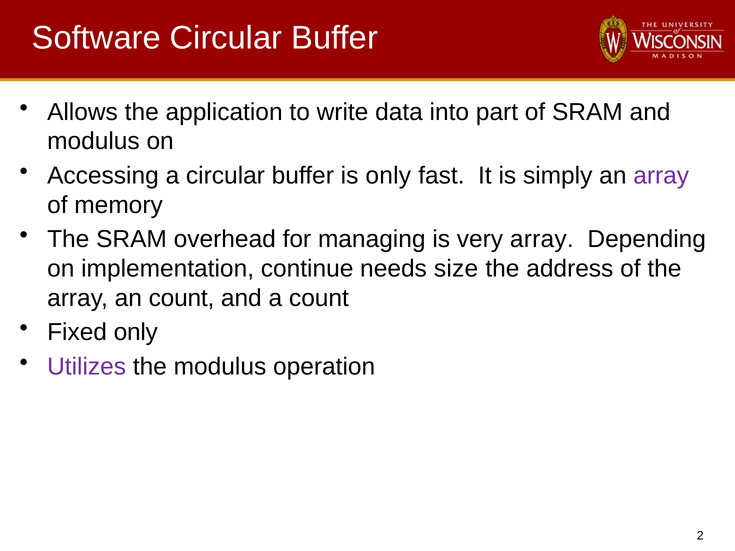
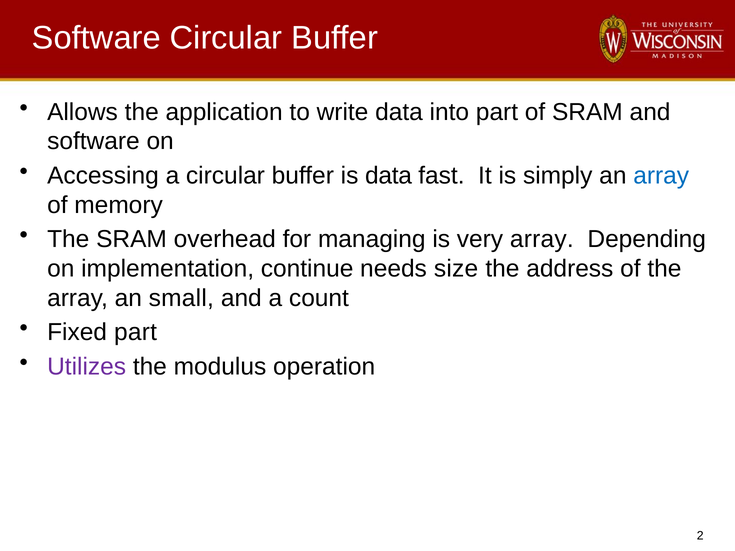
modulus at (93, 141): modulus -> software
is only: only -> data
array at (661, 176) colour: purple -> blue
an count: count -> small
Fixed only: only -> part
